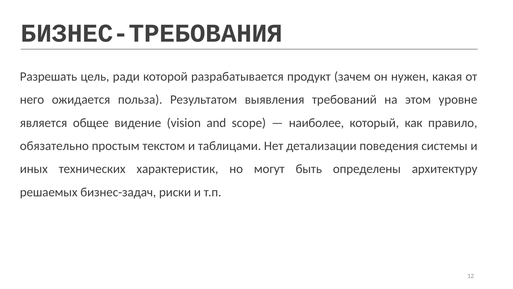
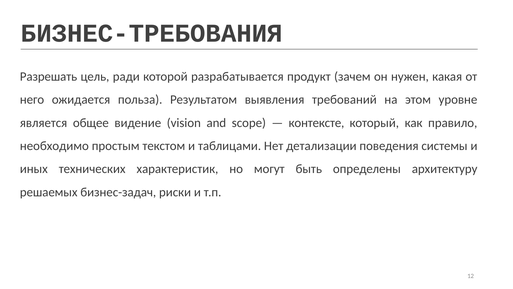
наиболее: наиболее -> контексте
обязательно: обязательно -> необходимо
